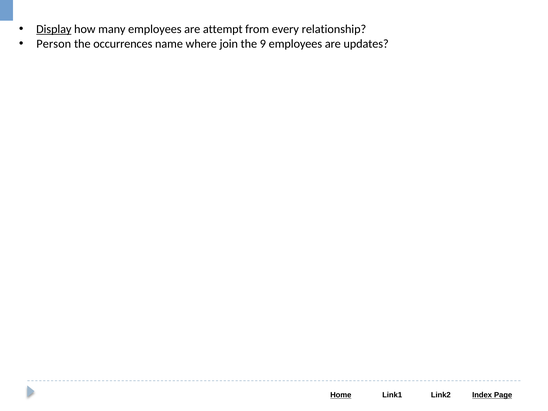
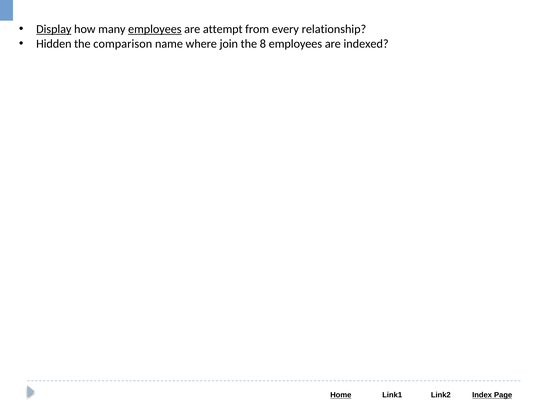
employees at (155, 29) underline: none -> present
Person: Person -> Hidden
occurrences: occurrences -> comparison
9: 9 -> 8
updates: updates -> indexed
